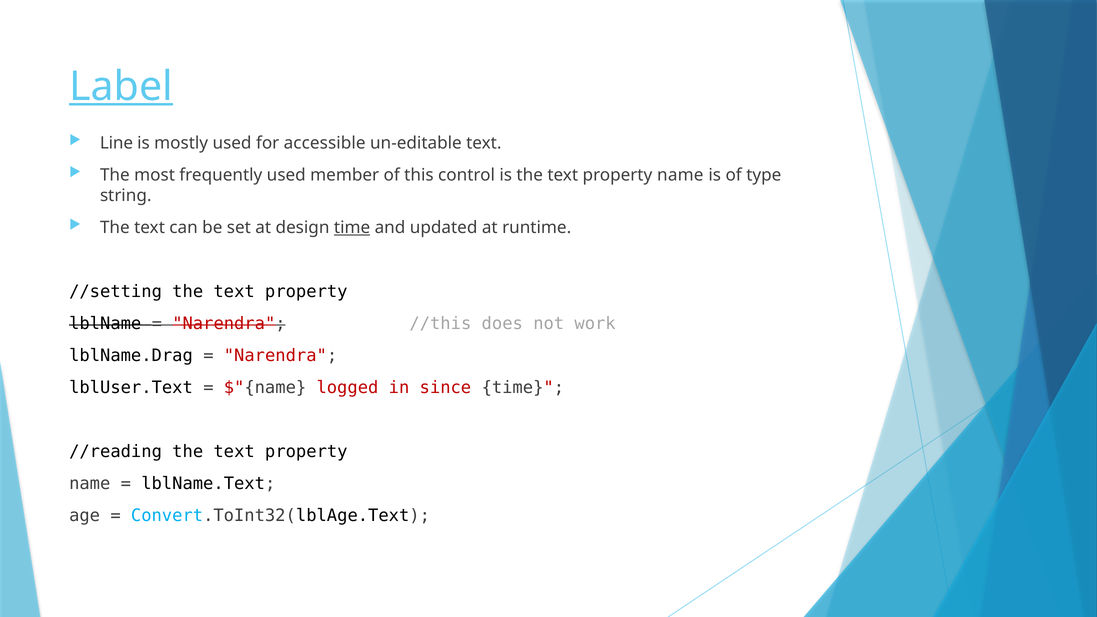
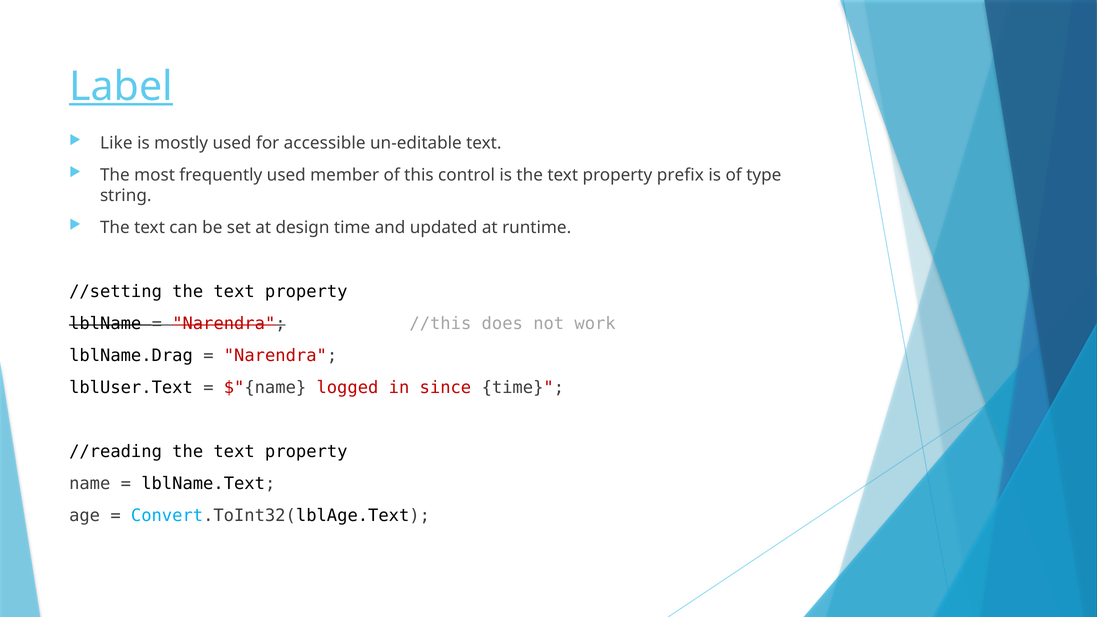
Line: Line -> Like
name at (680, 175): name -> prefix
time at (352, 227) underline: present -> none
